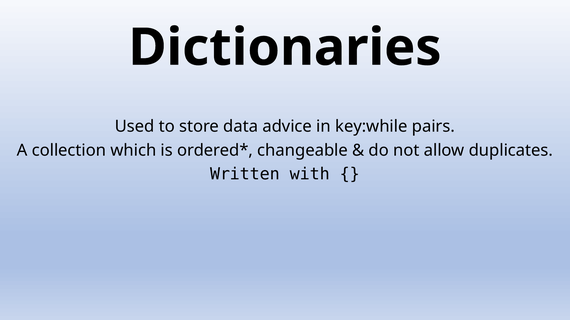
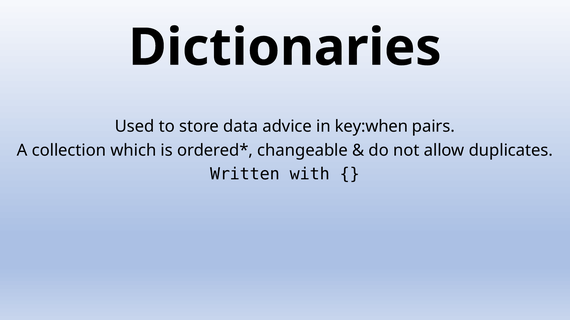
key:while: key:while -> key:when
